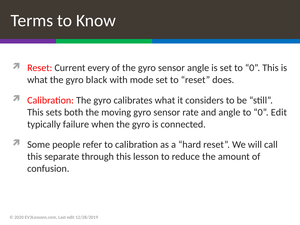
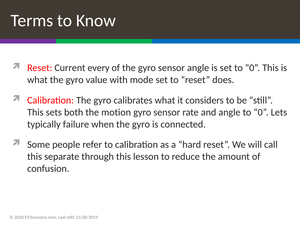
black: black -> value
moving: moving -> motion
0 Edit: Edit -> Lets
